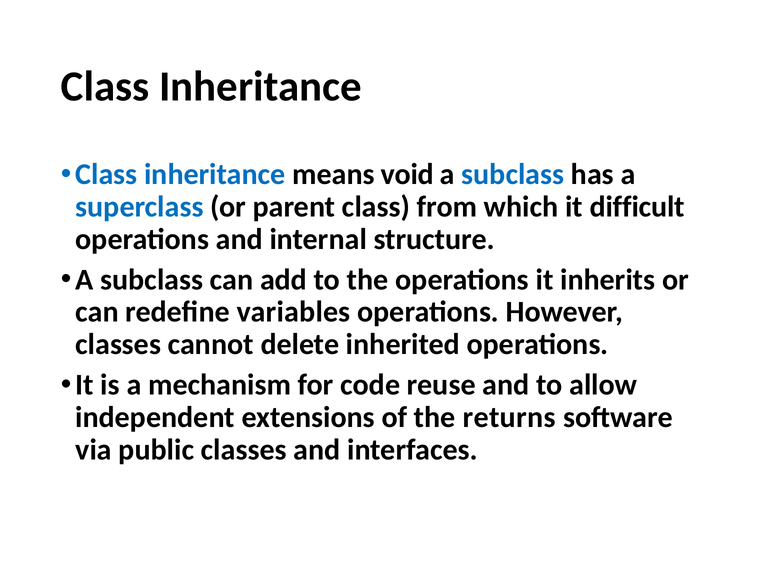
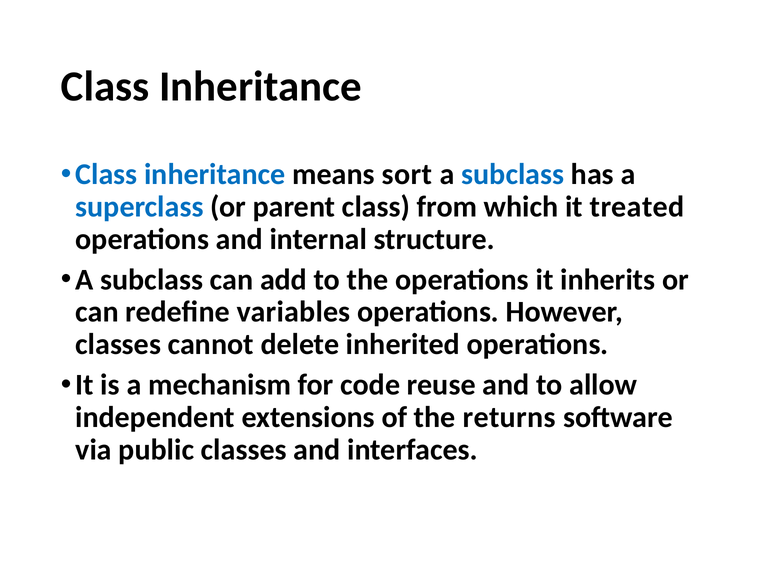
void: void -> sort
difficult: difficult -> treated
